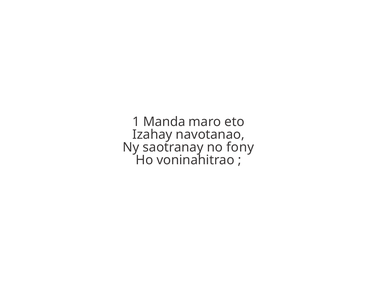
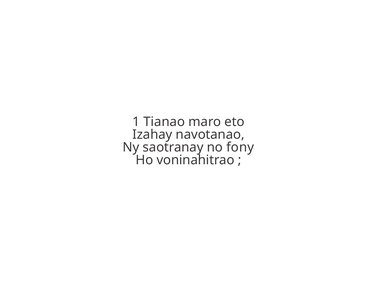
Manda: Manda -> Tianao
